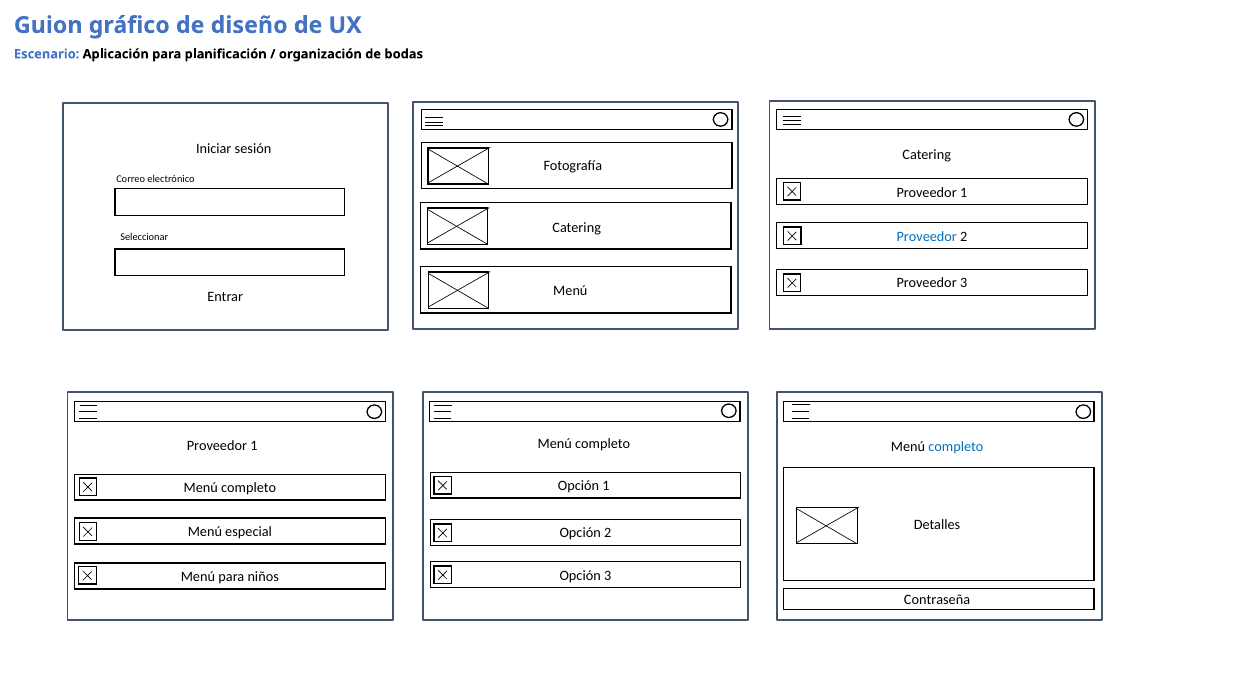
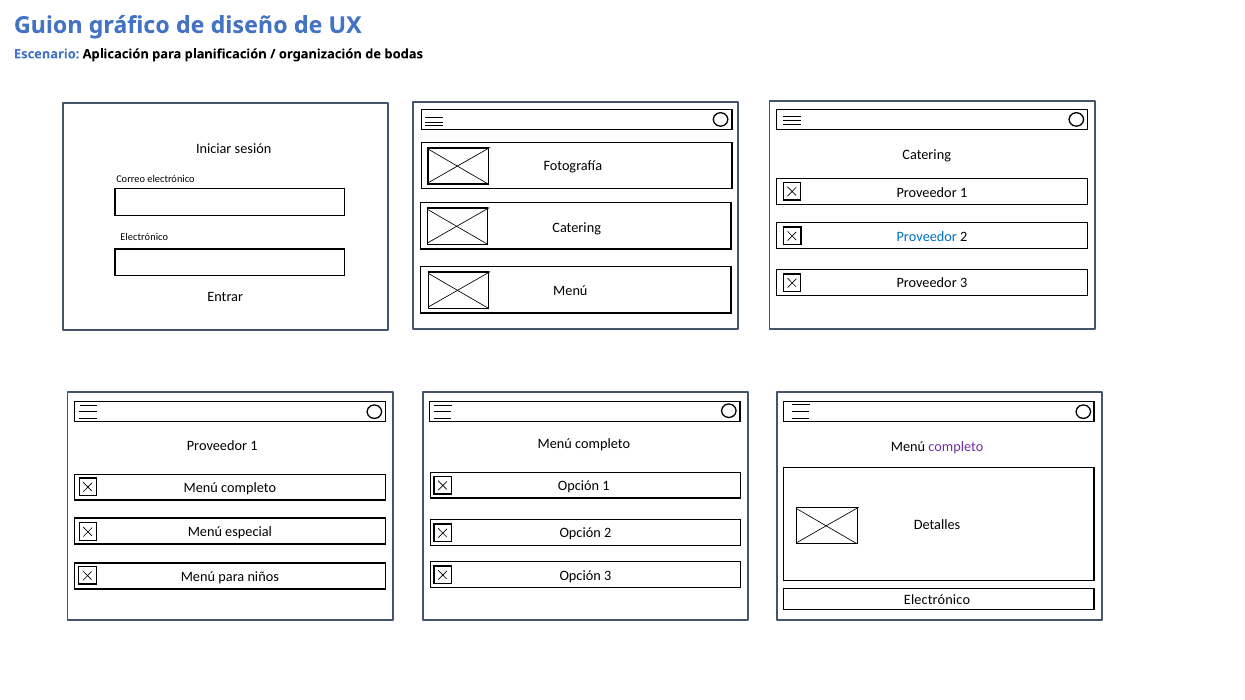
Seleccionar at (144, 237): Seleccionar -> Electrónico
completo at (956, 447) colour: blue -> purple
Contraseña at (937, 600): Contraseña -> Electrónico
